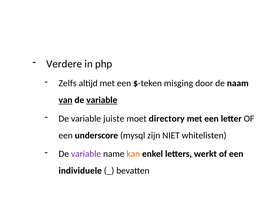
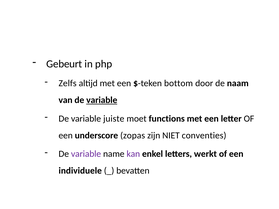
Verdere: Verdere -> Gebeurt
misging: misging -> bottom
van underline: present -> none
directory: directory -> functions
mysql: mysql -> zopas
whitelisten: whitelisten -> conventies
kan colour: orange -> purple
